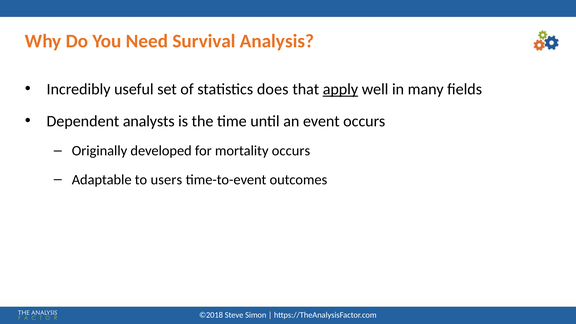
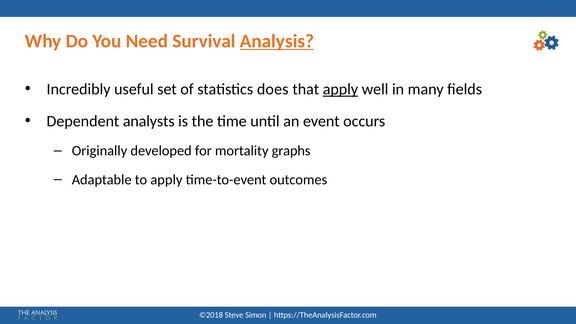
Analysis underline: none -> present
mortality occurs: occurs -> graphs
to users: users -> apply
